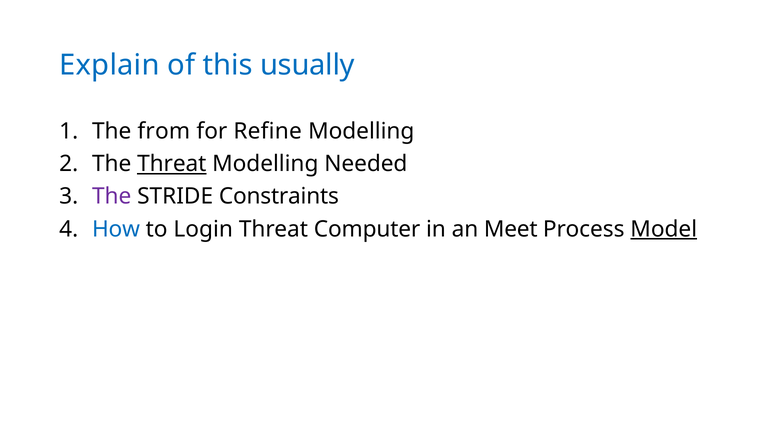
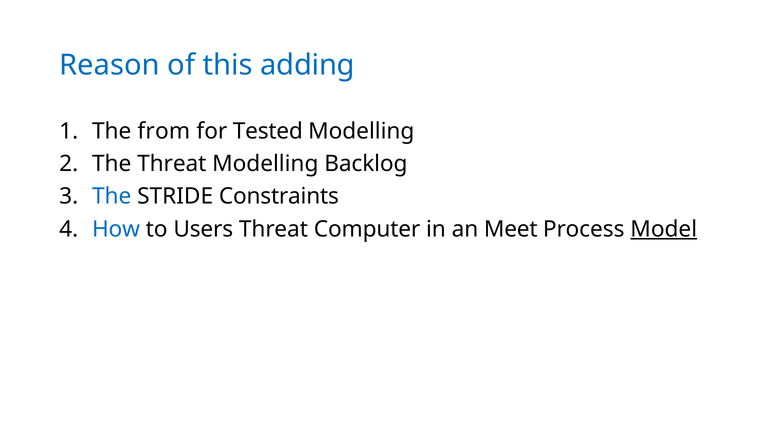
Explain: Explain -> Reason
usually: usually -> adding
Refine: Refine -> Tested
Threat at (172, 164) underline: present -> none
Needed: Needed -> Backlog
The at (112, 197) colour: purple -> blue
Login: Login -> Users
